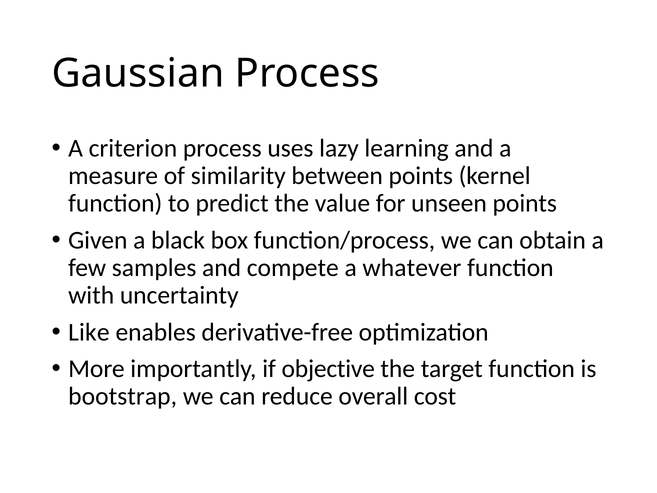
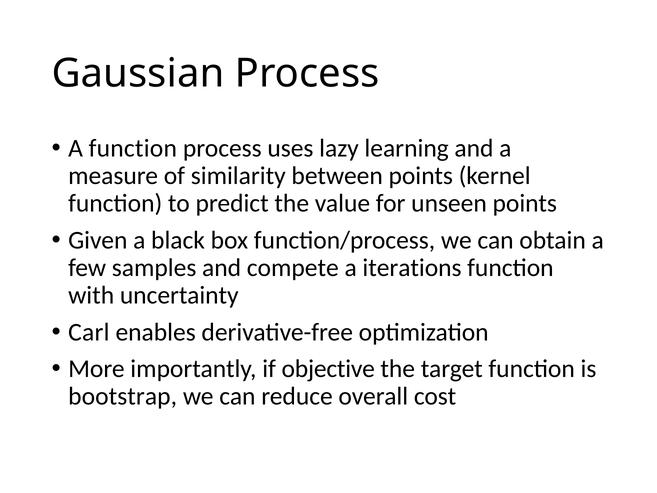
A criterion: criterion -> function
whatever: whatever -> iterations
Like: Like -> Carl
